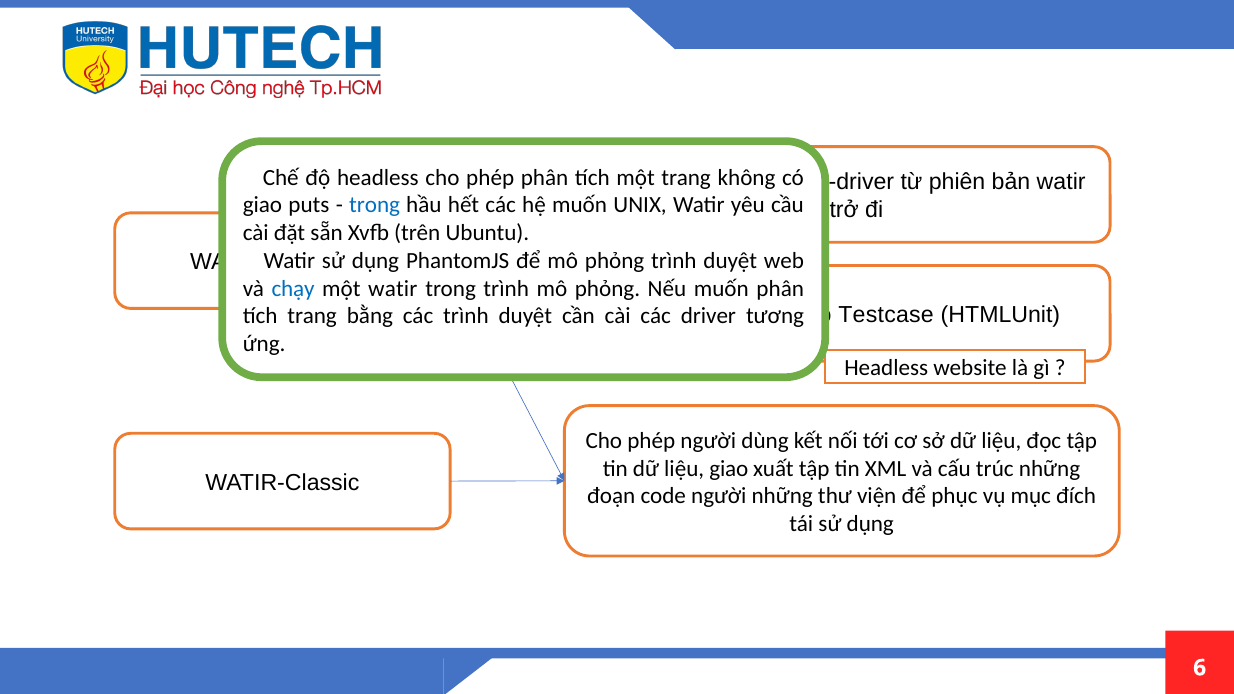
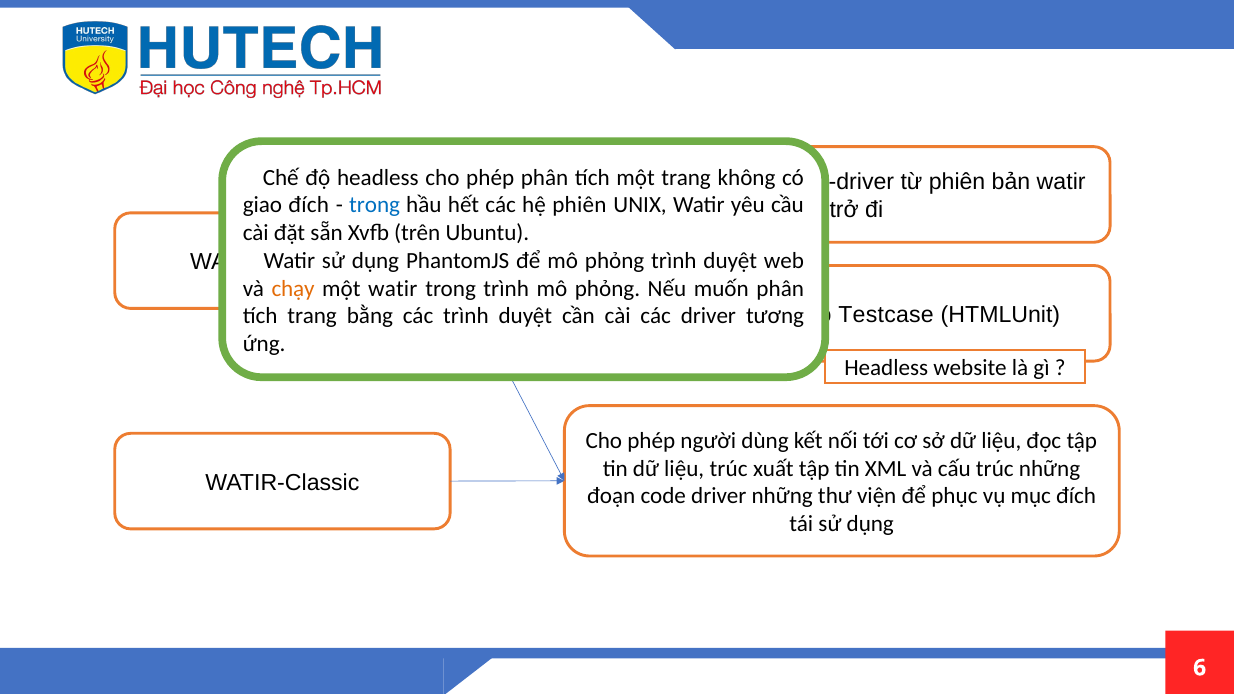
giao puts: puts -> đích
hệ muốn: muốn -> phiên
chạy at (293, 289) colour: blue -> orange
liệu giao: giao -> trúc
code người: người -> driver
